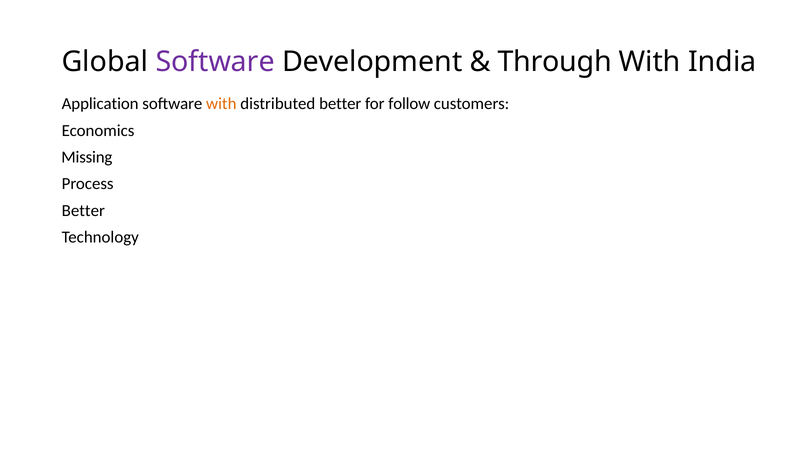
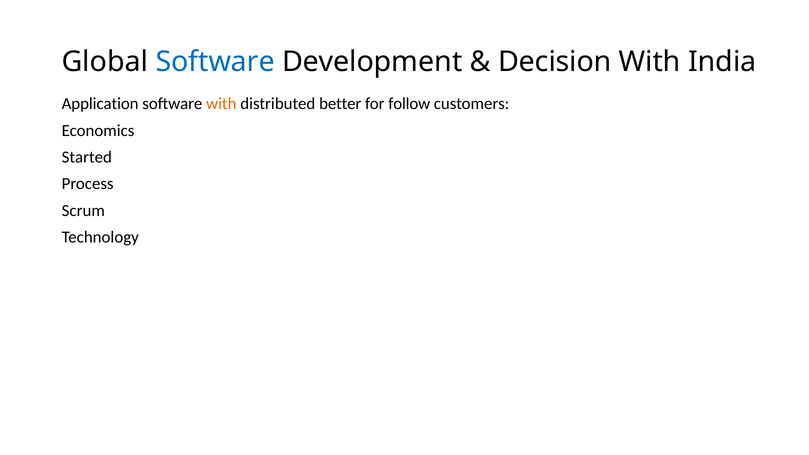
Software at (215, 62) colour: purple -> blue
Through: Through -> Decision
Missing: Missing -> Started
Better at (83, 210): Better -> Scrum
